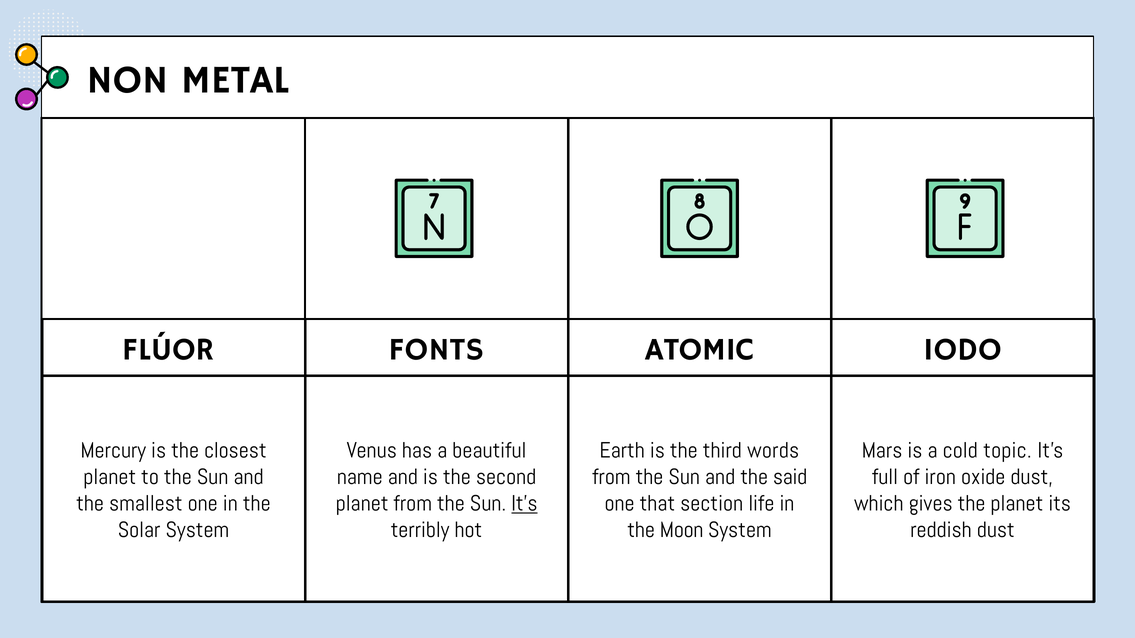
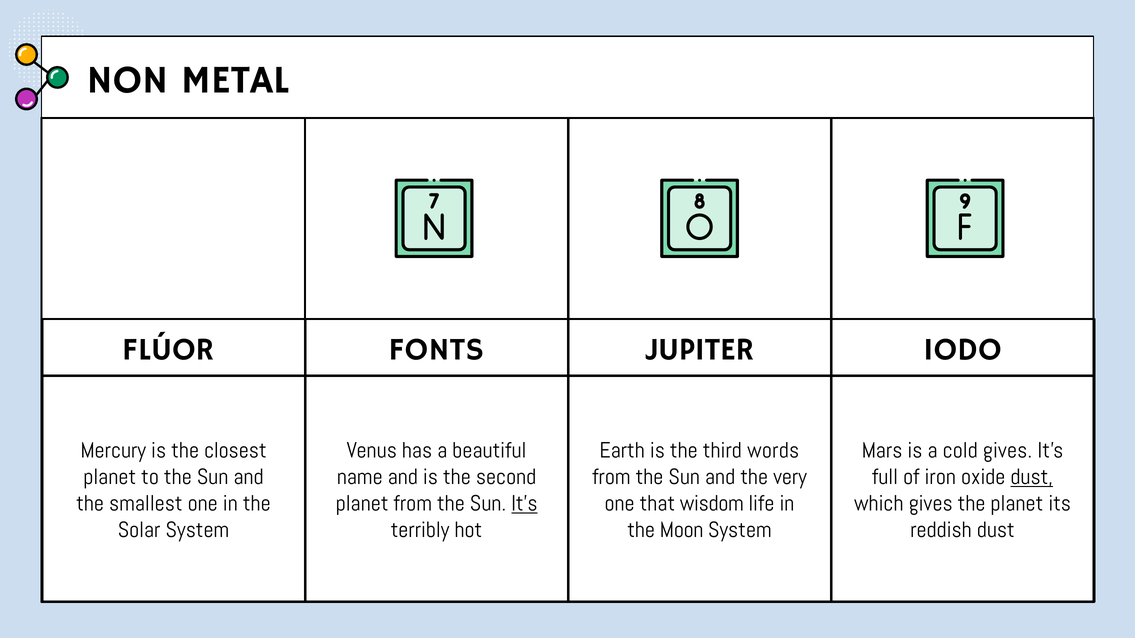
ATOMIC: ATOMIC -> JUPITER
cold topic: topic -> gives
said: said -> very
dust at (1032, 477) underline: none -> present
section: section -> wisdom
